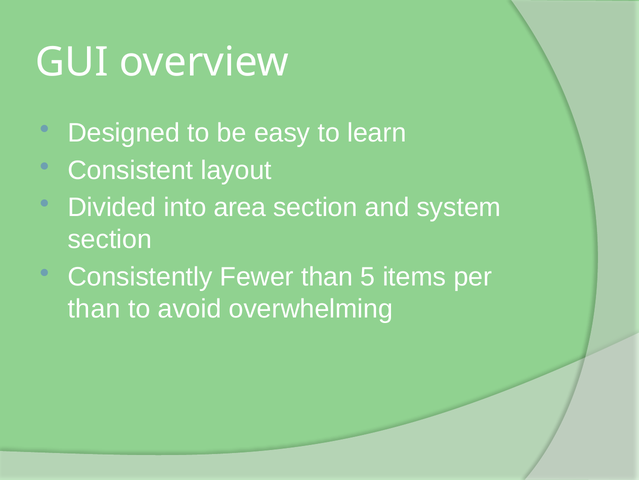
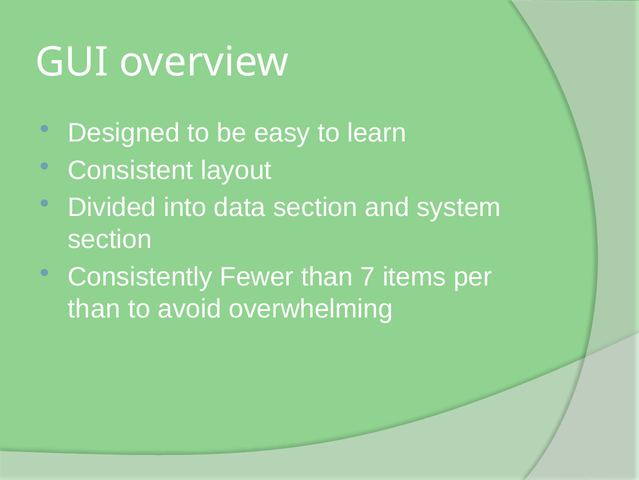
area: area -> data
5: 5 -> 7
